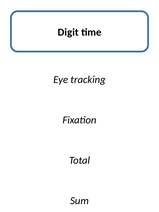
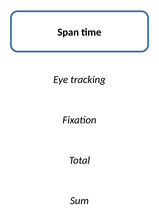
Digit: Digit -> Span
